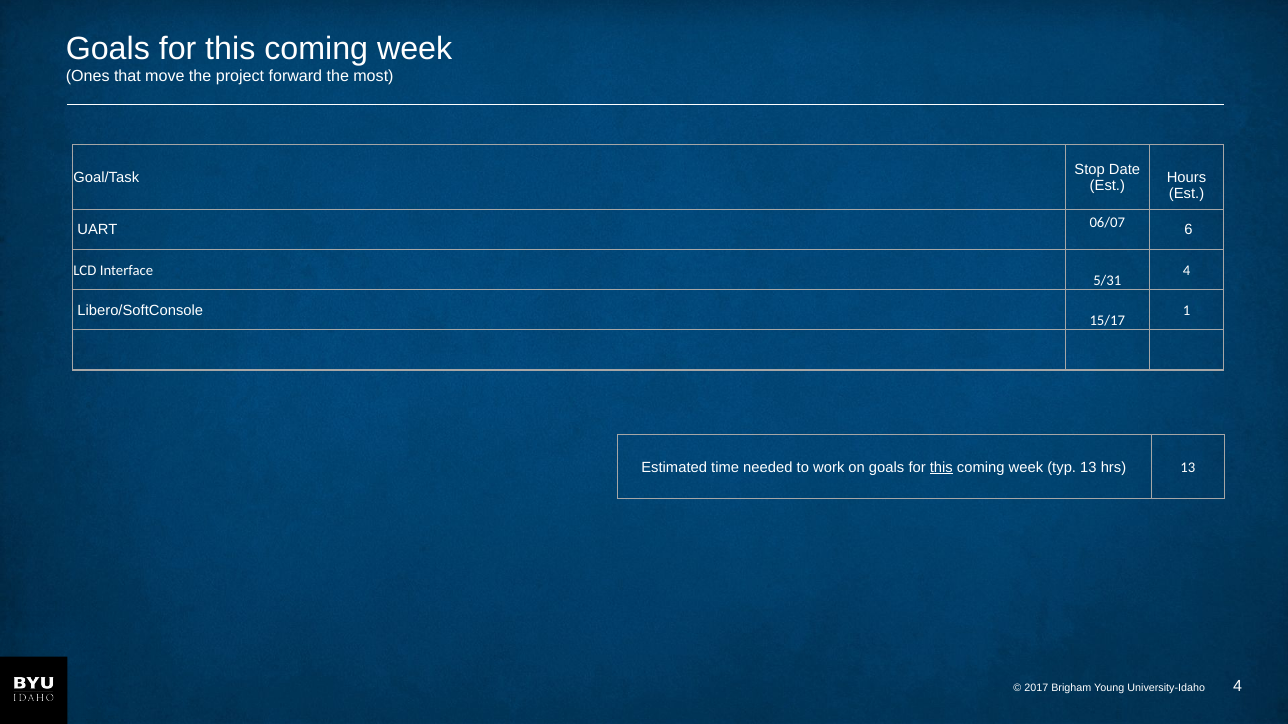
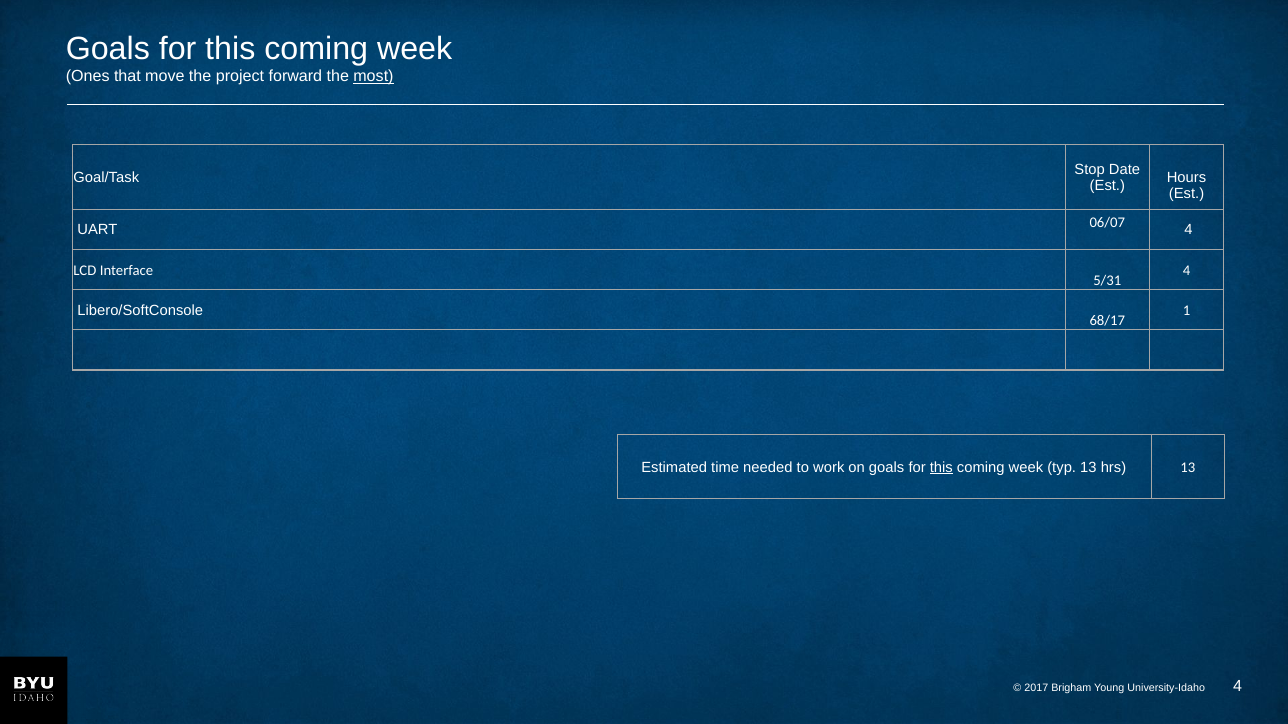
most underline: none -> present
06/07 6: 6 -> 4
15/17: 15/17 -> 68/17
